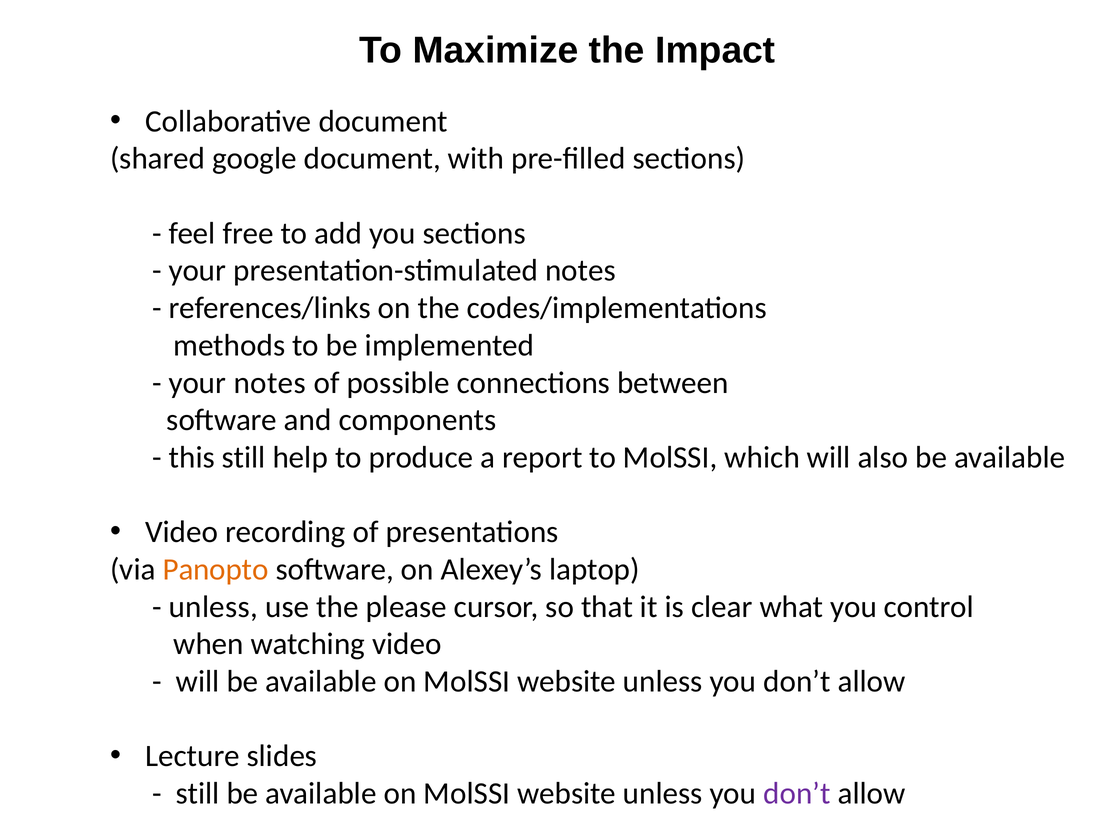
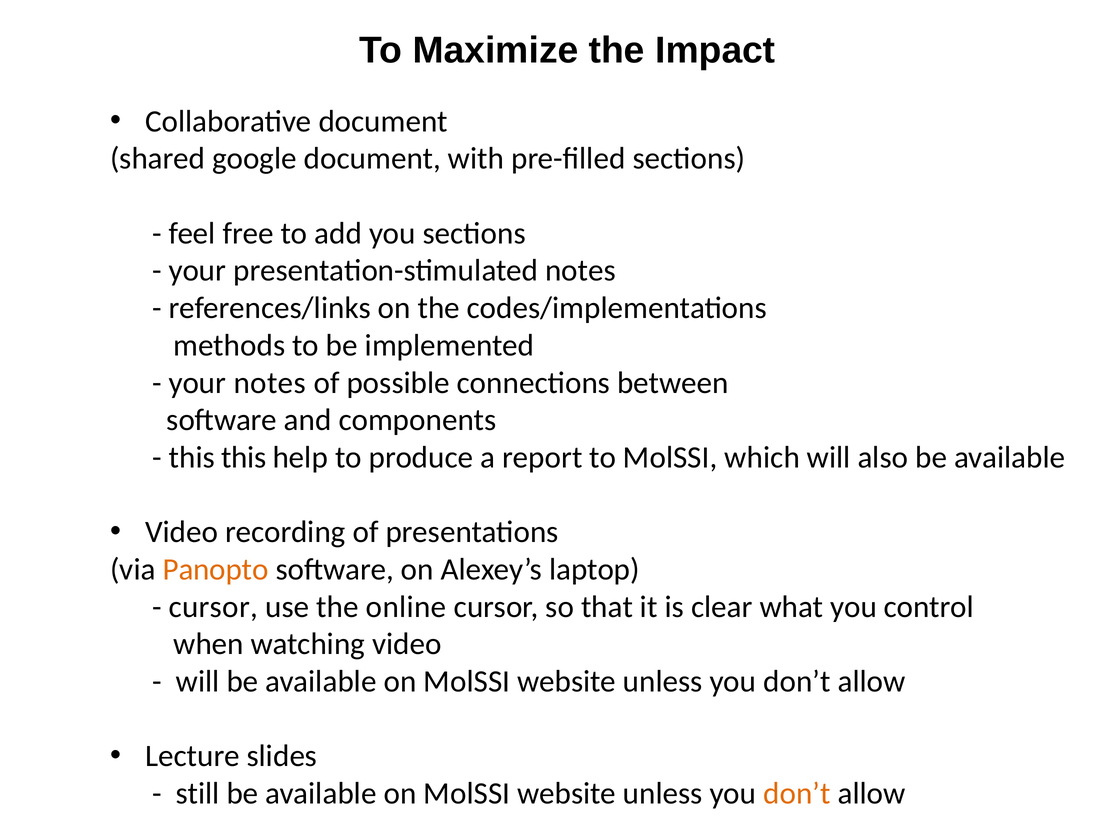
this still: still -> this
unless at (213, 607): unless -> cursor
please: please -> online
don’t at (797, 794) colour: purple -> orange
